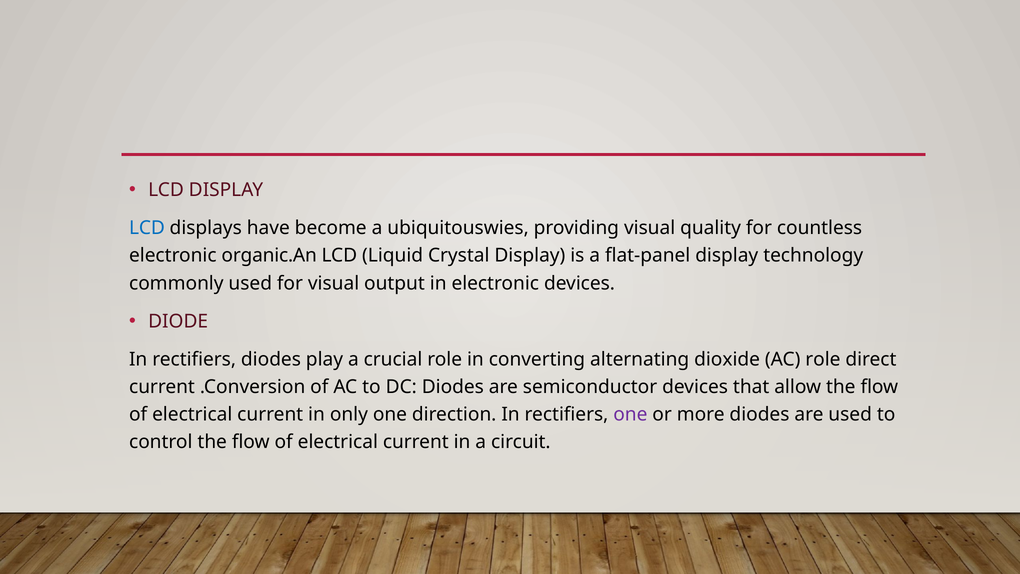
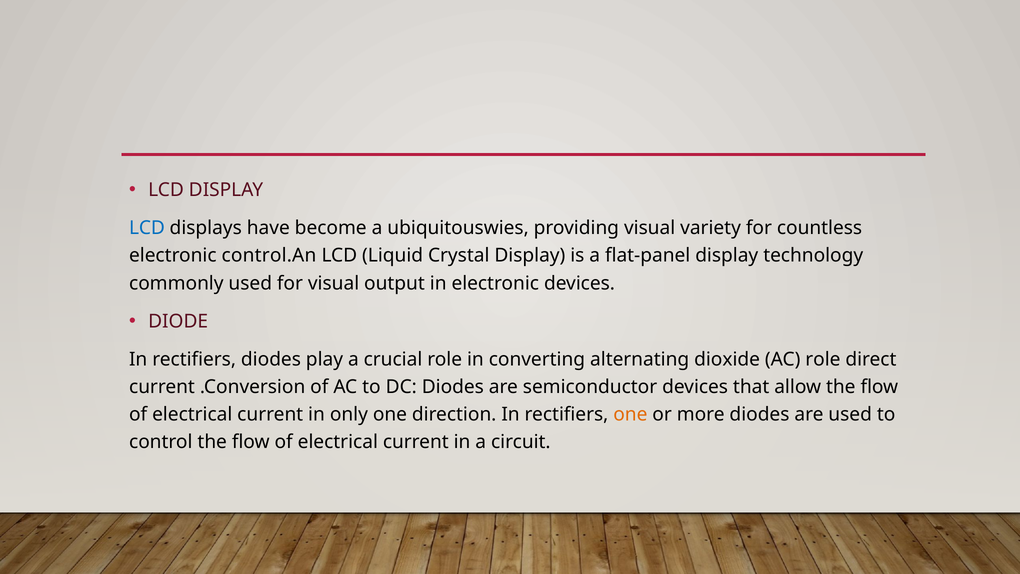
quality: quality -> variety
organic.An: organic.An -> control.An
one at (630, 414) colour: purple -> orange
